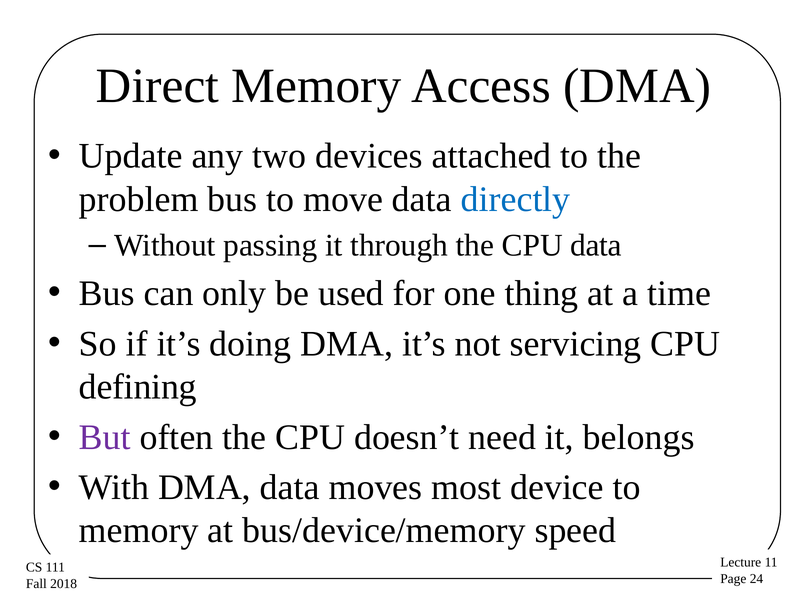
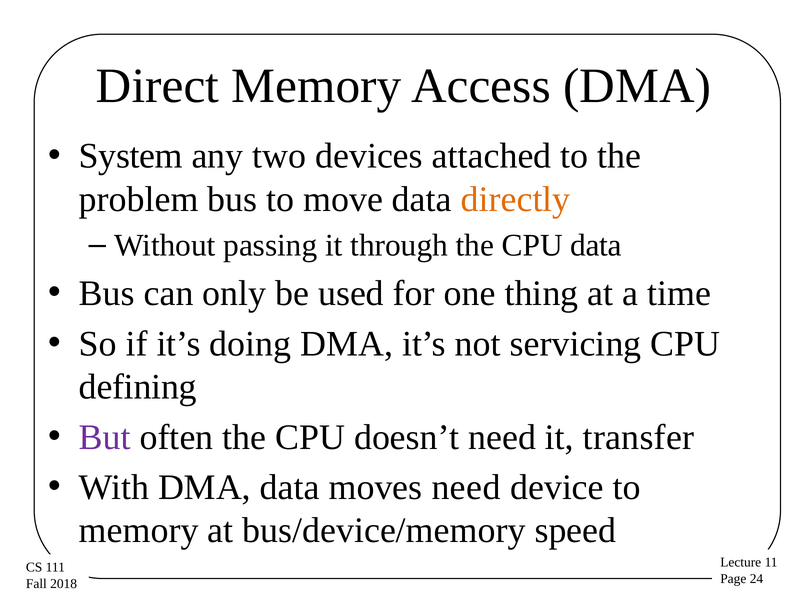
Update: Update -> System
directly colour: blue -> orange
belongs: belongs -> transfer
moves most: most -> need
